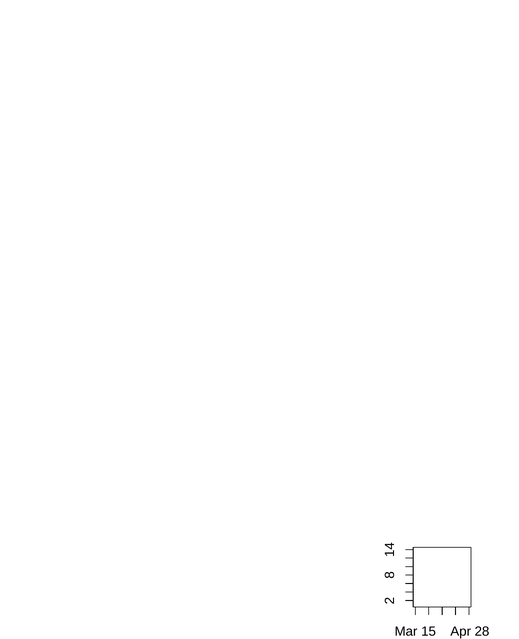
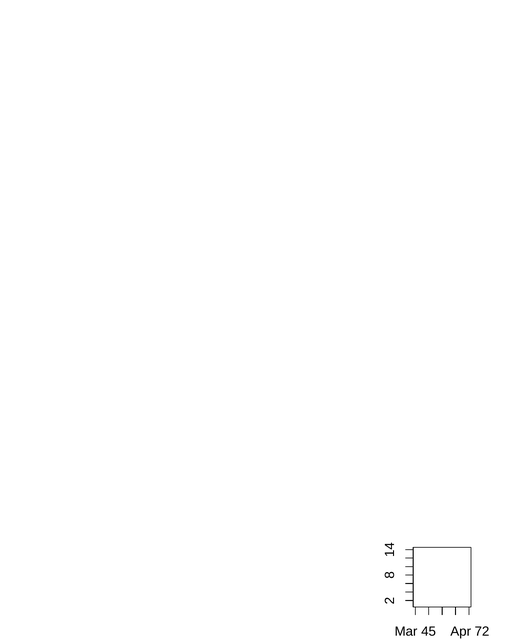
15: 15 -> 45
28: 28 -> 72
